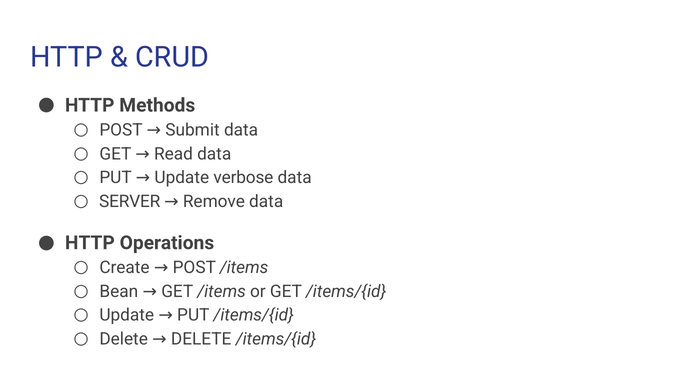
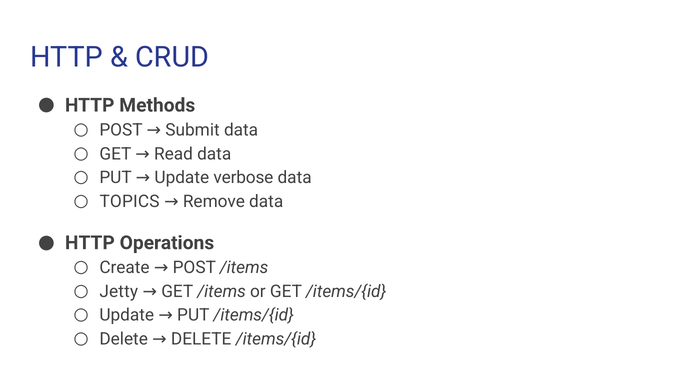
SERVER: SERVER -> TOPICS
Bean: Bean -> Jetty
